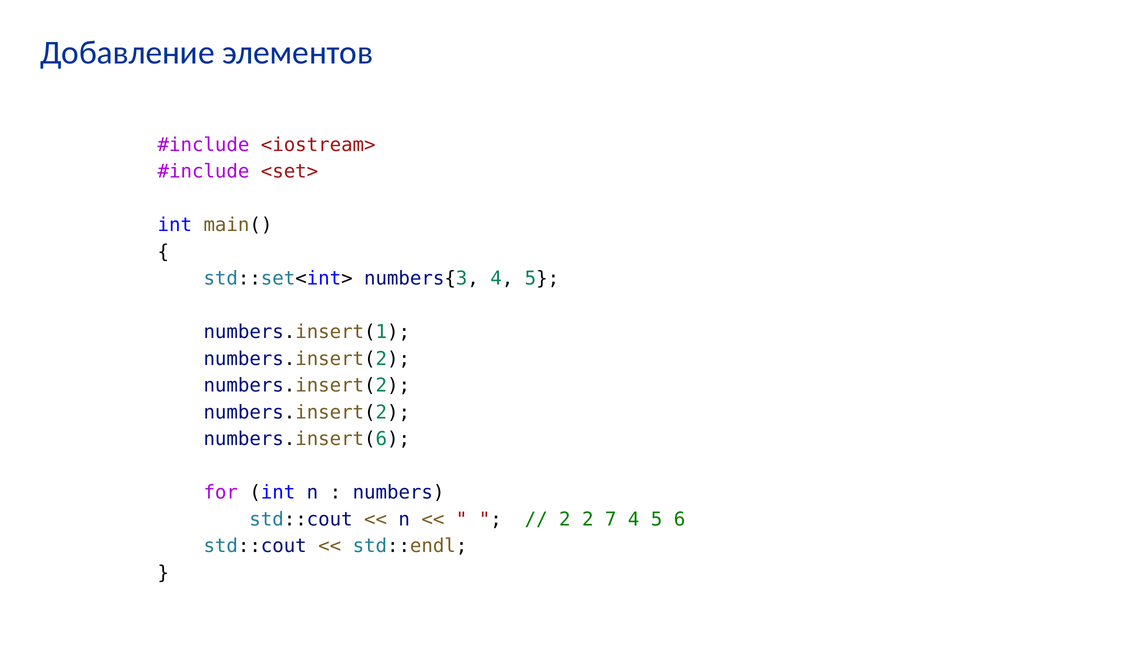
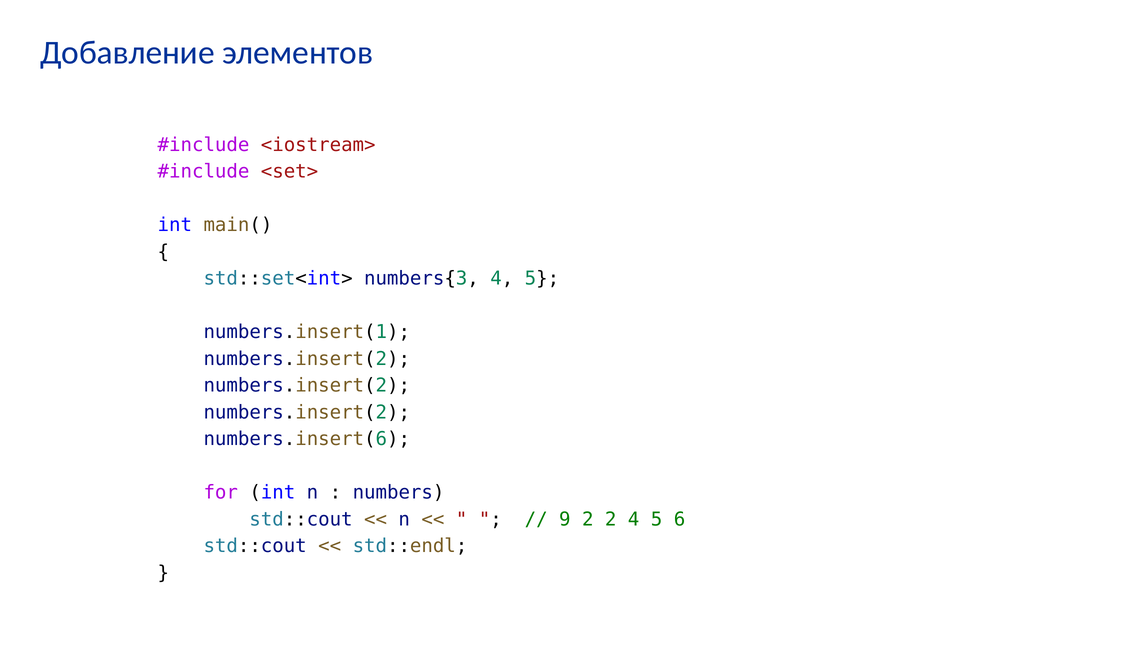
2 at (565, 519): 2 -> 9
2 7: 7 -> 2
